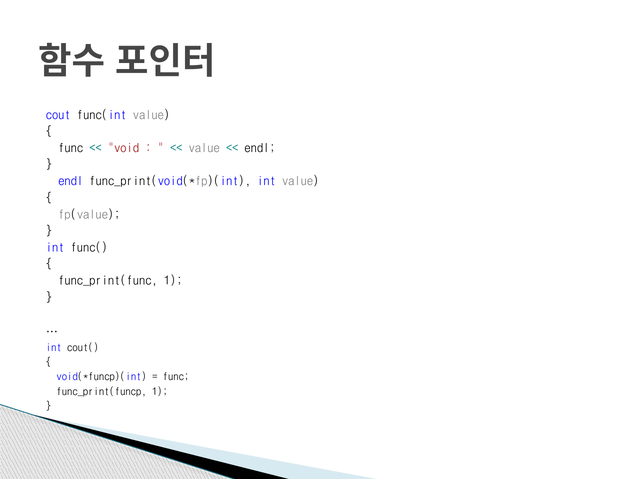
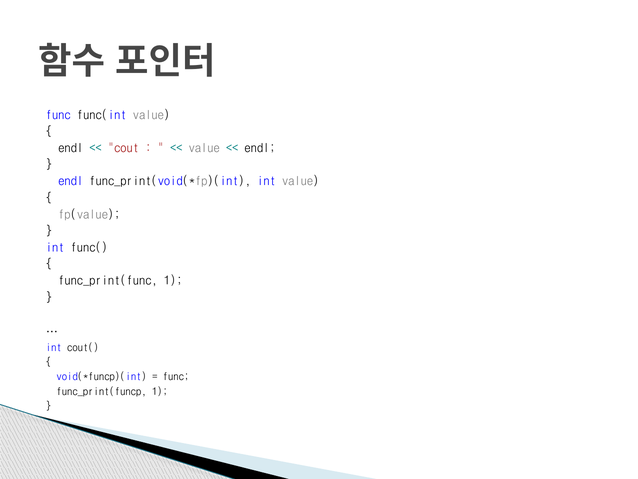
cout at (58, 115): cout -> func
func at (71, 148): func -> endl
void: void -> cout
